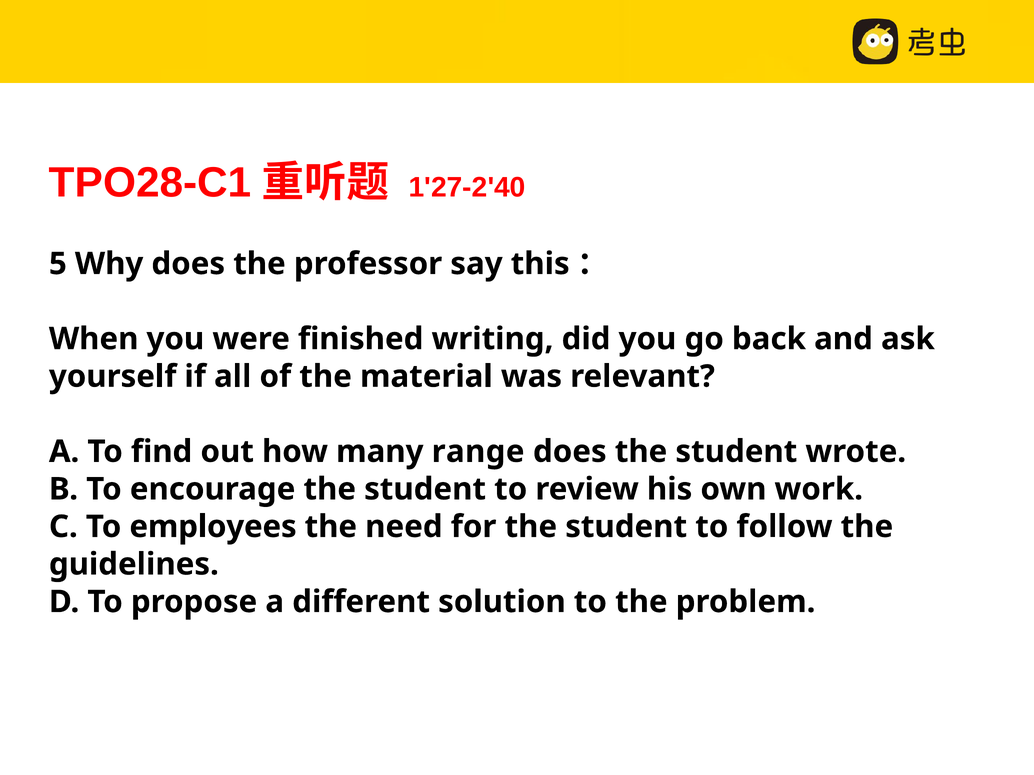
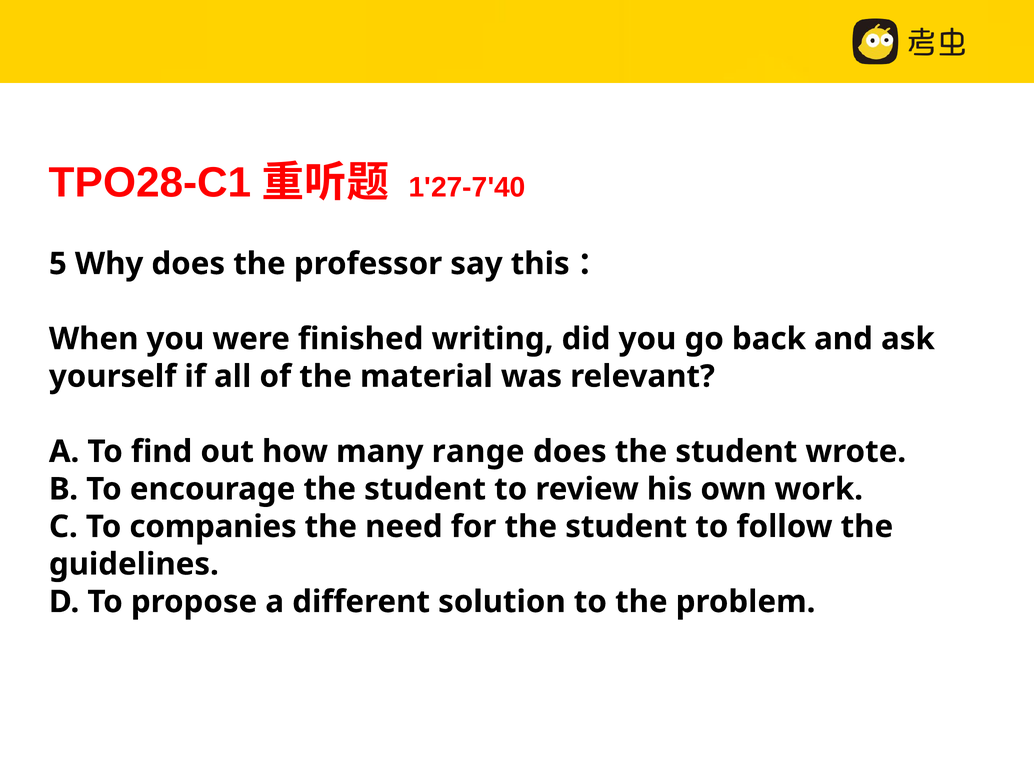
1'27-2'40: 1'27-2'40 -> 1'27-7'40
employees: employees -> companies
